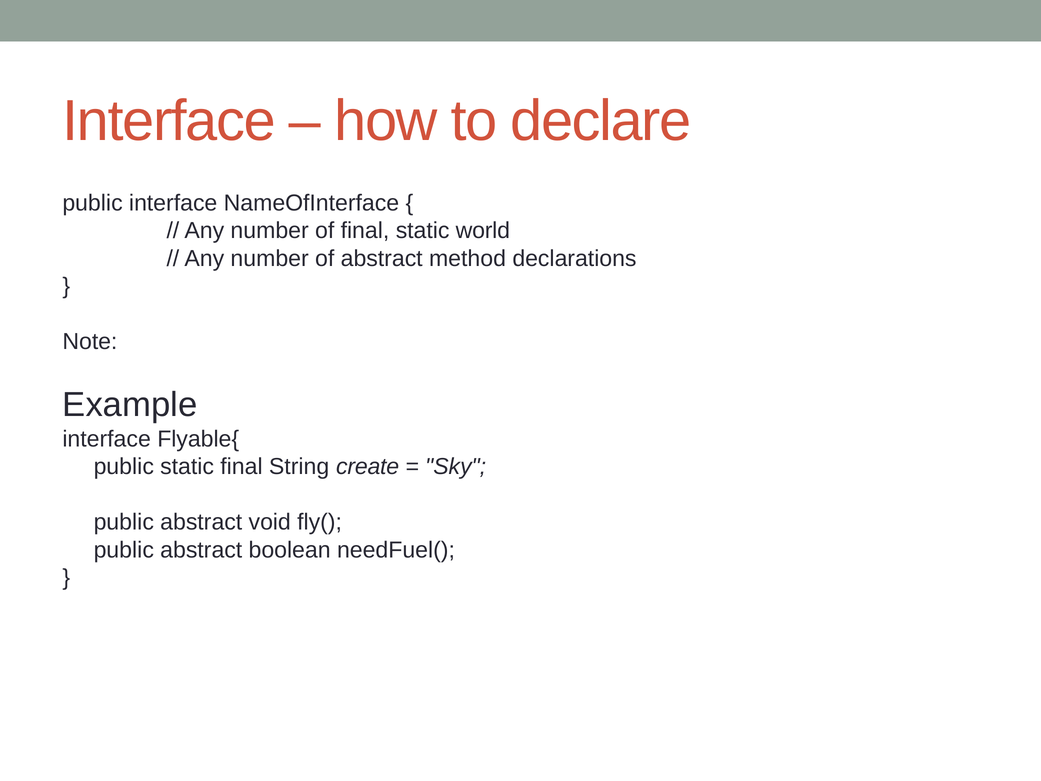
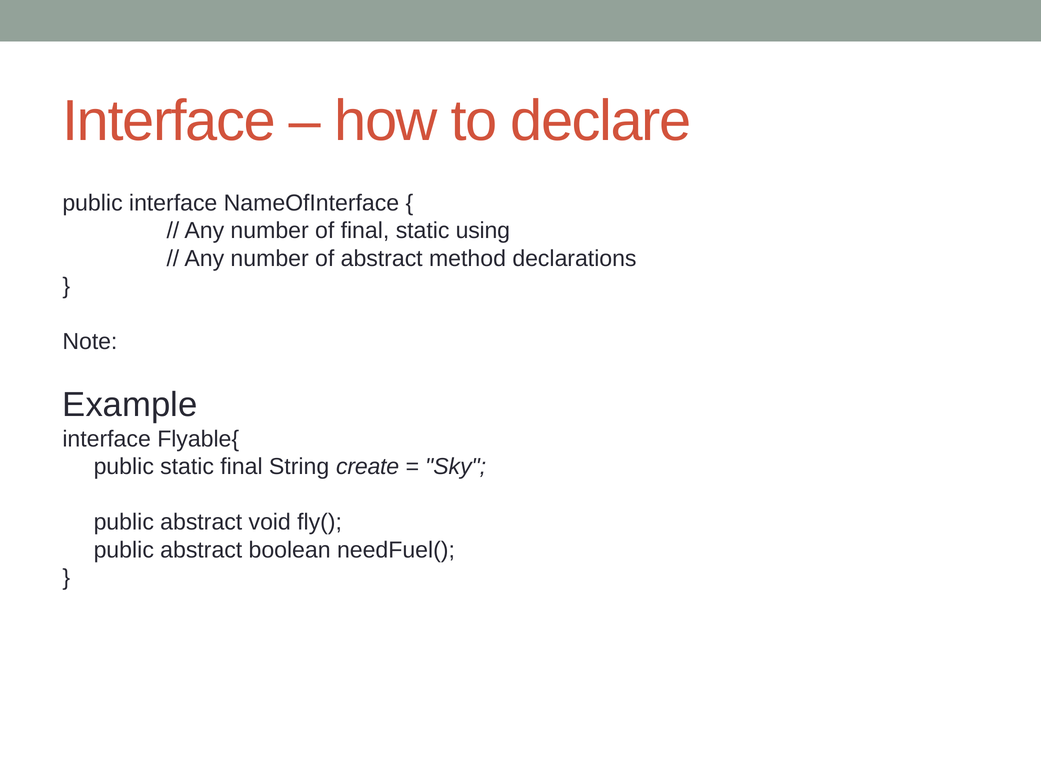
world: world -> using
